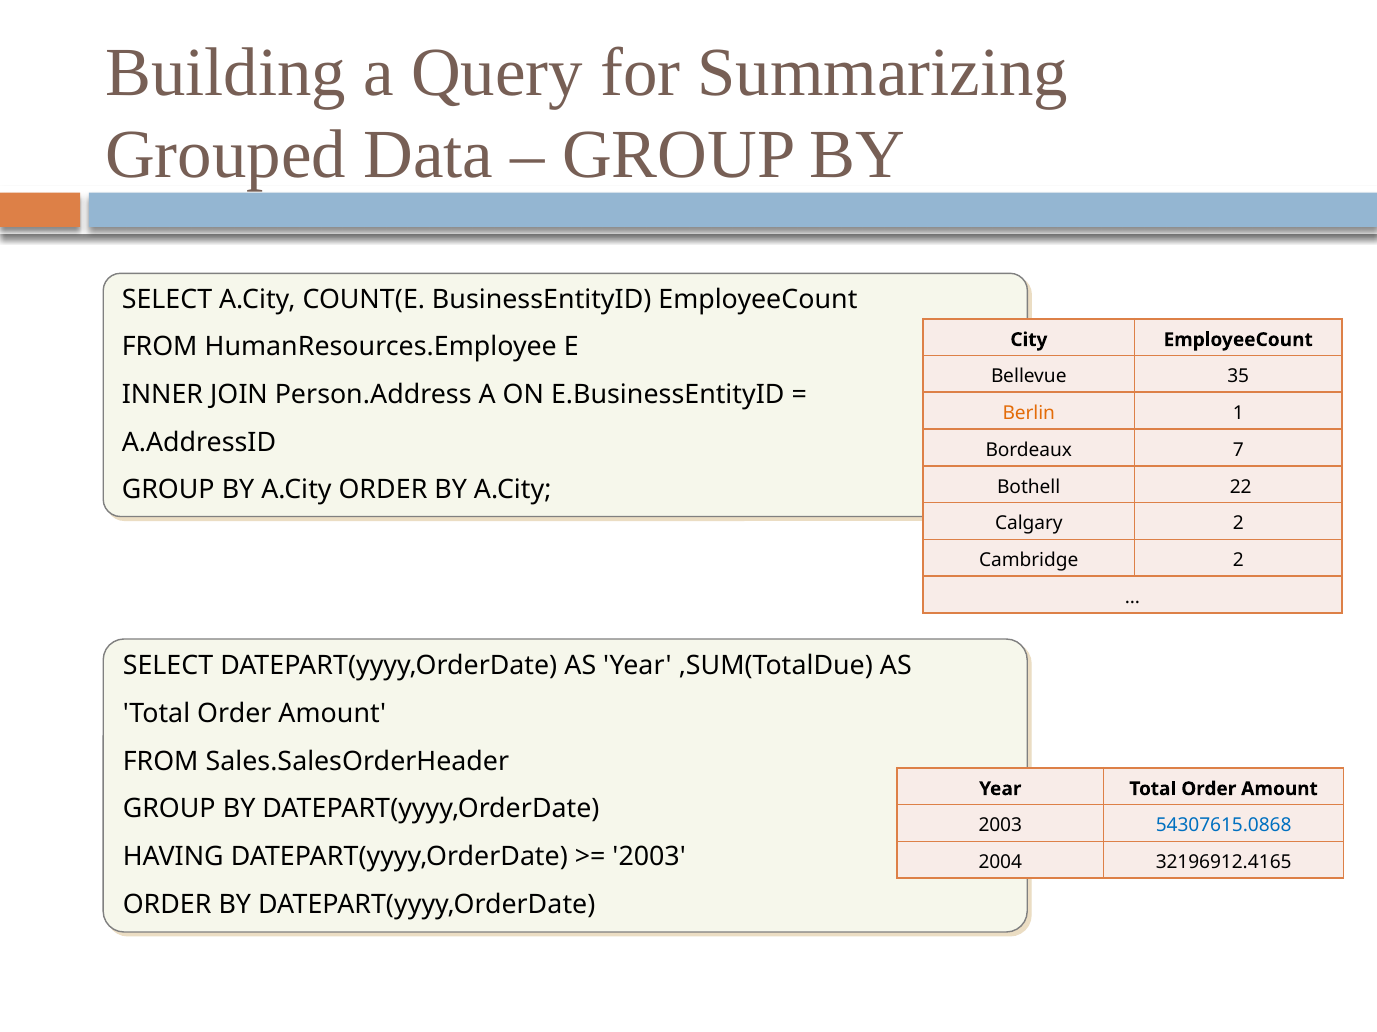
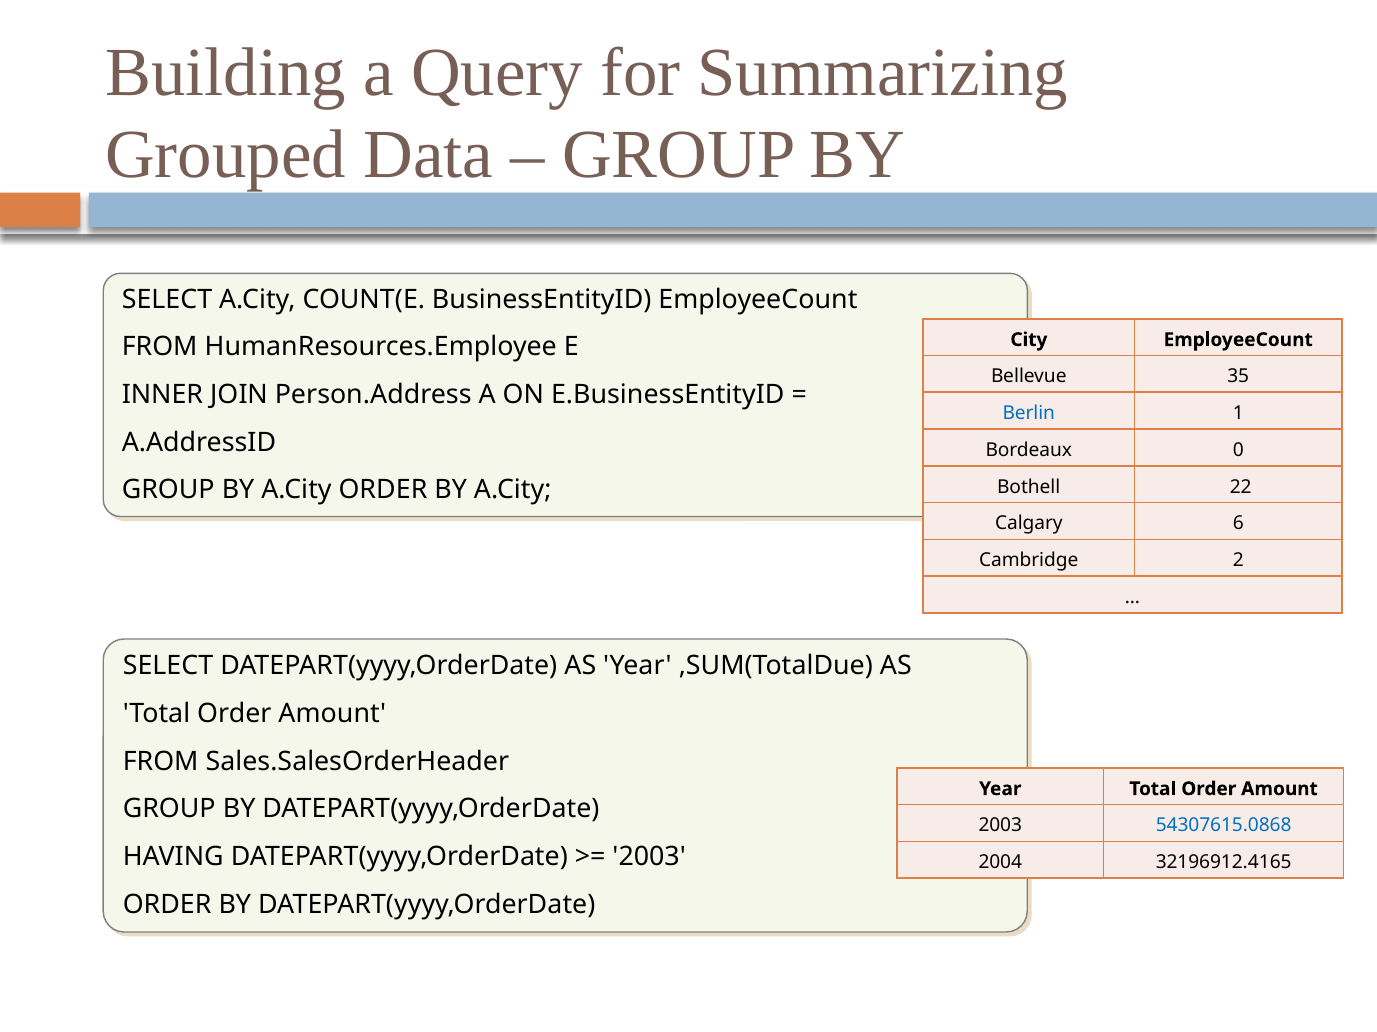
Berlin colour: orange -> blue
7: 7 -> 0
Calgary 2: 2 -> 6
